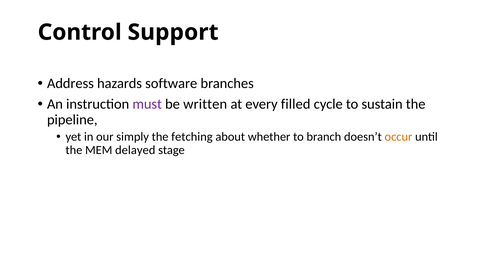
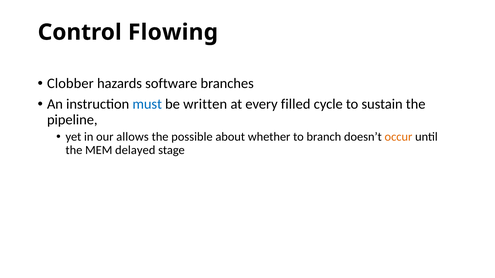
Support: Support -> Flowing
Address: Address -> Clobber
must colour: purple -> blue
simply: simply -> allows
fetching: fetching -> possible
